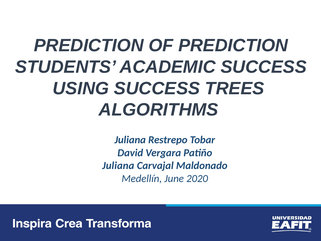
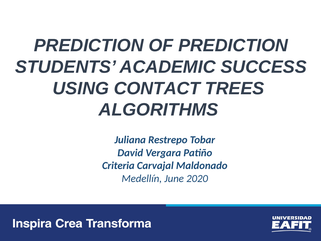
USING SUCCESS: SUCCESS -> CONTACT
Juliana at (118, 165): Juliana -> Criteria
